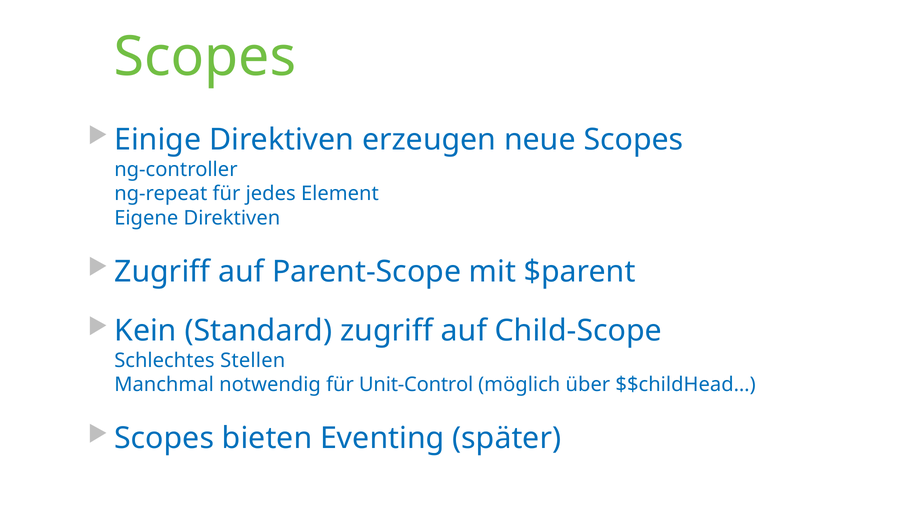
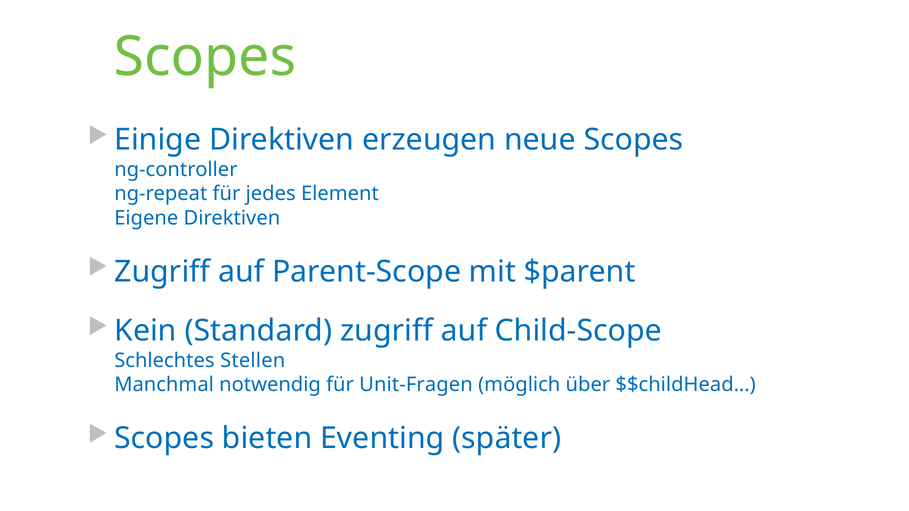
Unit-Control: Unit-Control -> Unit-Fragen
